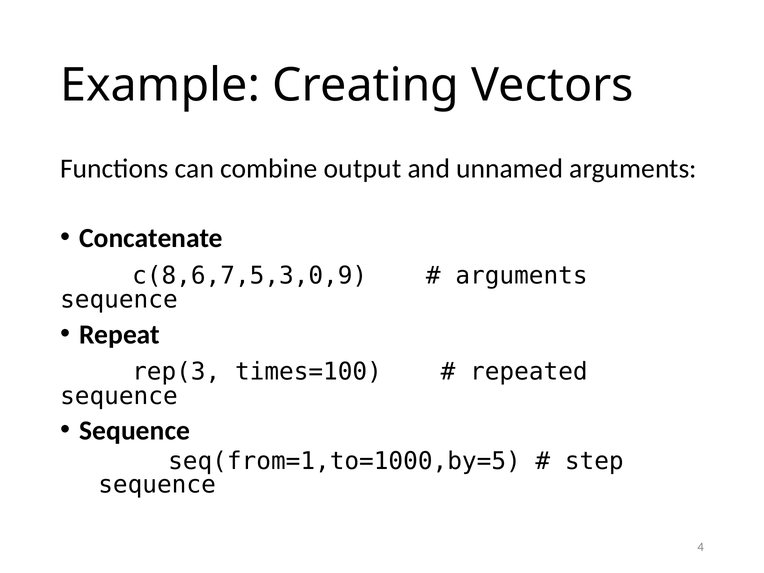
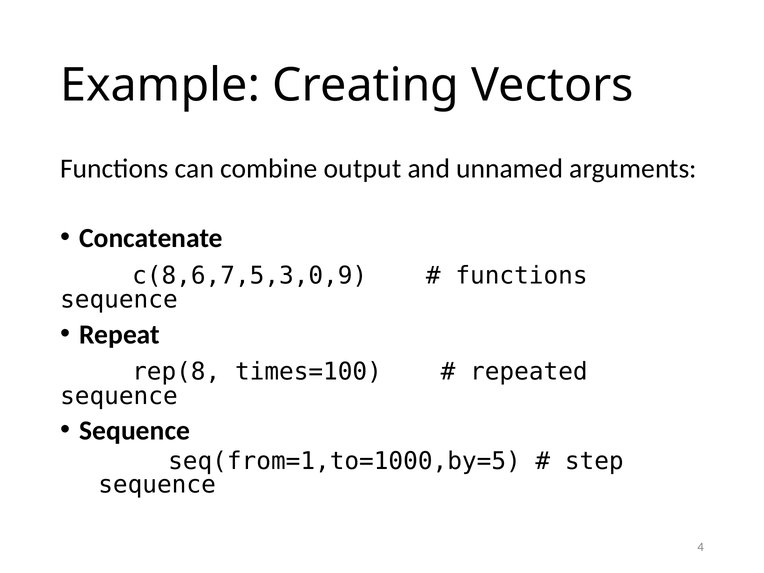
arguments at (521, 276): arguments -> functions
rep(3: rep(3 -> rep(8
